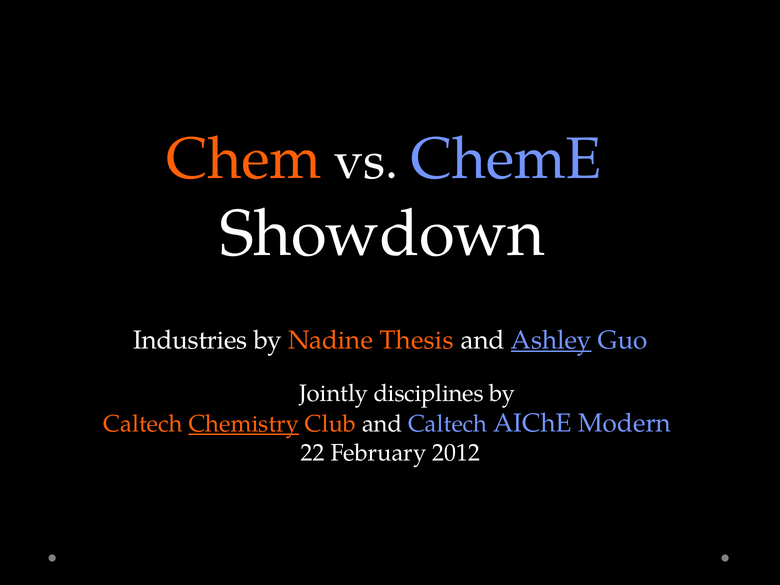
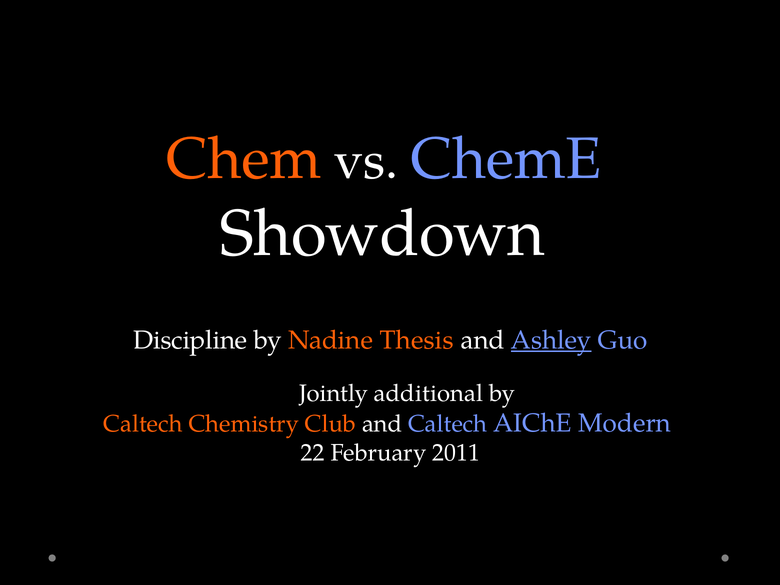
Industries: Industries -> Discipline
disciplines: disciplines -> additional
Chemistry underline: present -> none
2012: 2012 -> 2011
